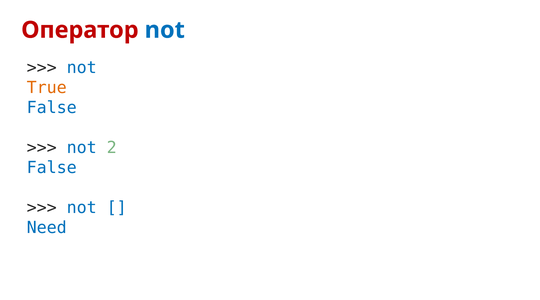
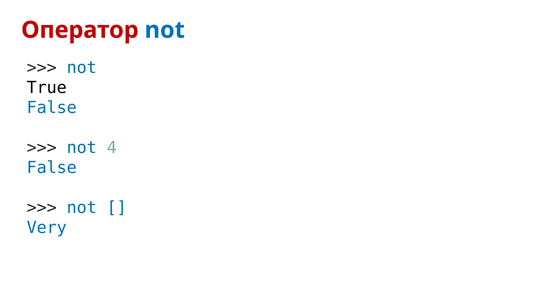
True colour: orange -> black
2: 2 -> 4
Need: Need -> Very
